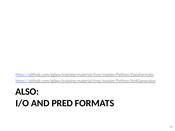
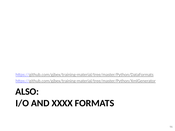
PRED: PRED -> XXXX
